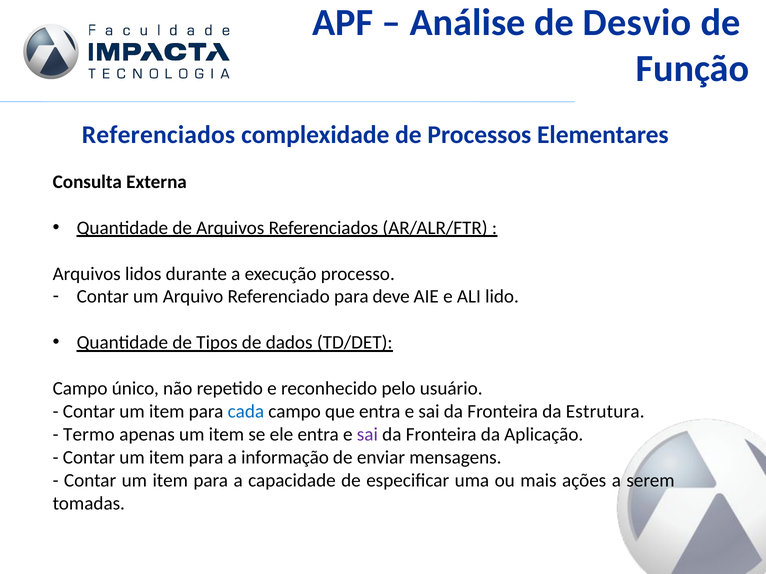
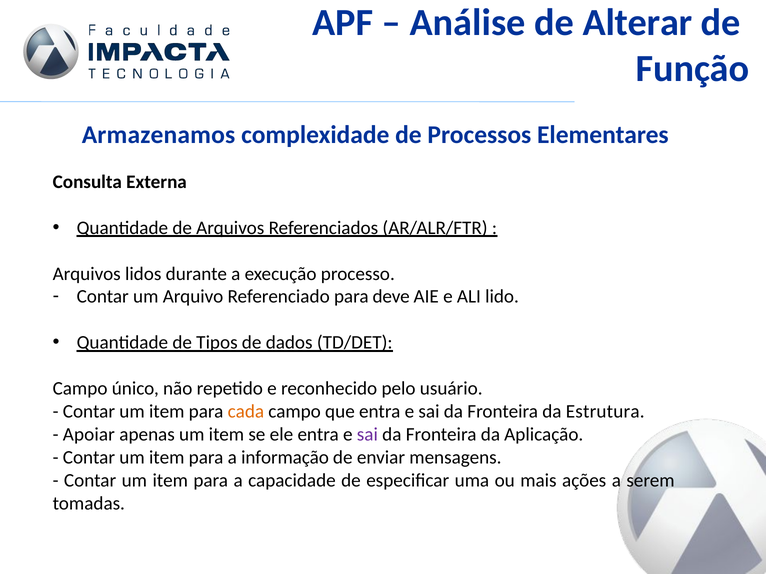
Desvio: Desvio -> Alterar
Referenciados at (158, 135): Referenciados -> Armazenamos
cada colour: blue -> orange
Termo: Termo -> Apoiar
